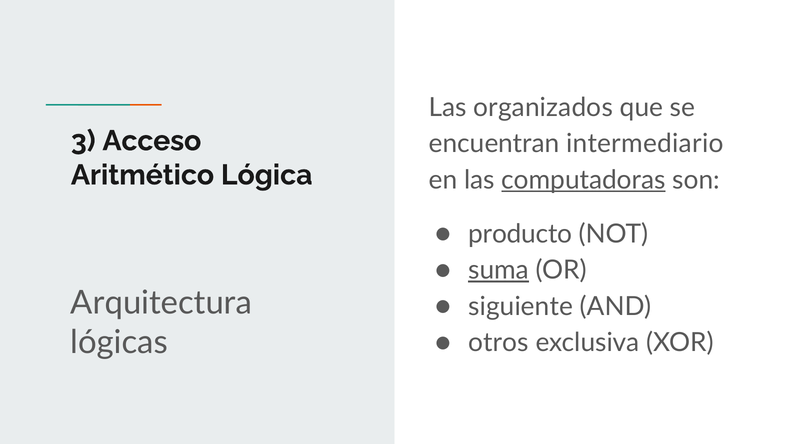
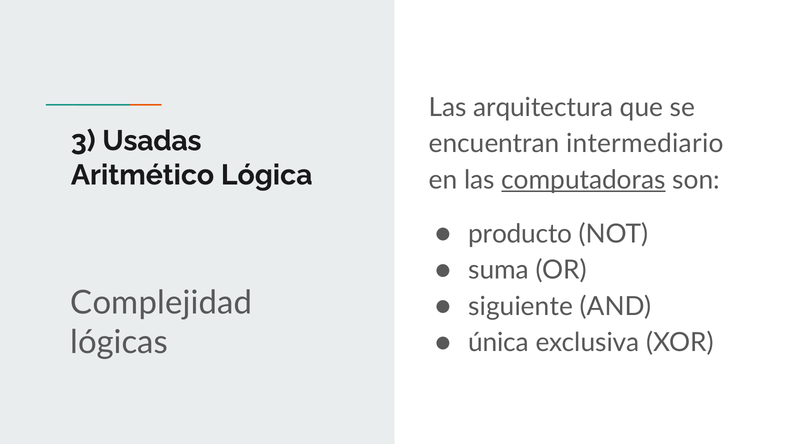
organizados: organizados -> arquitectura
Acceso: Acceso -> Usadas
suma underline: present -> none
Arquitectura: Arquitectura -> Complejidad
otros: otros -> única
